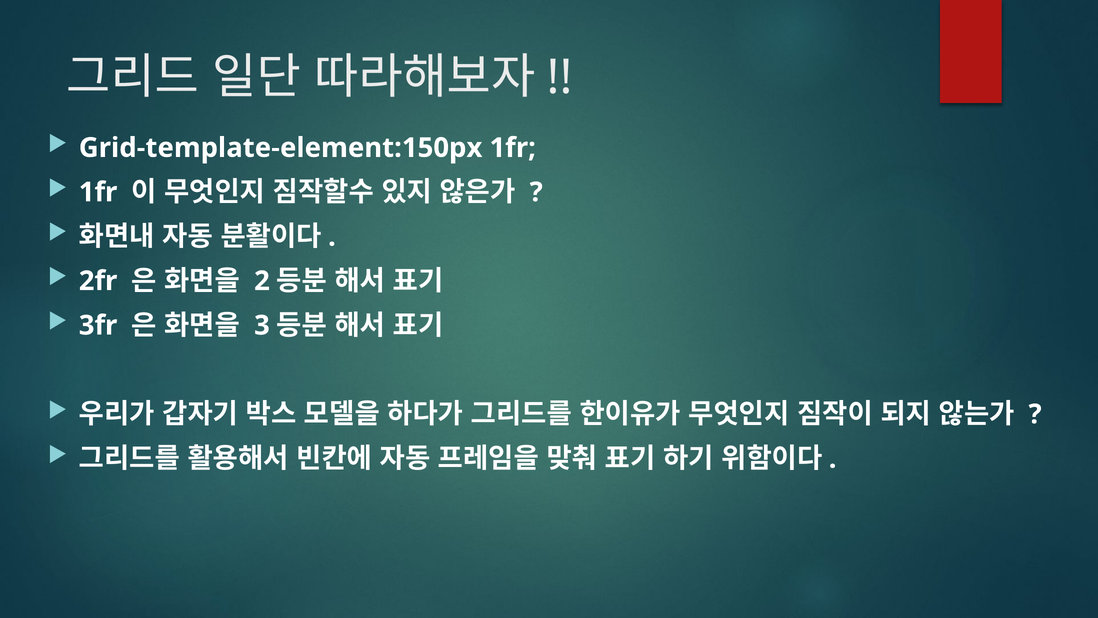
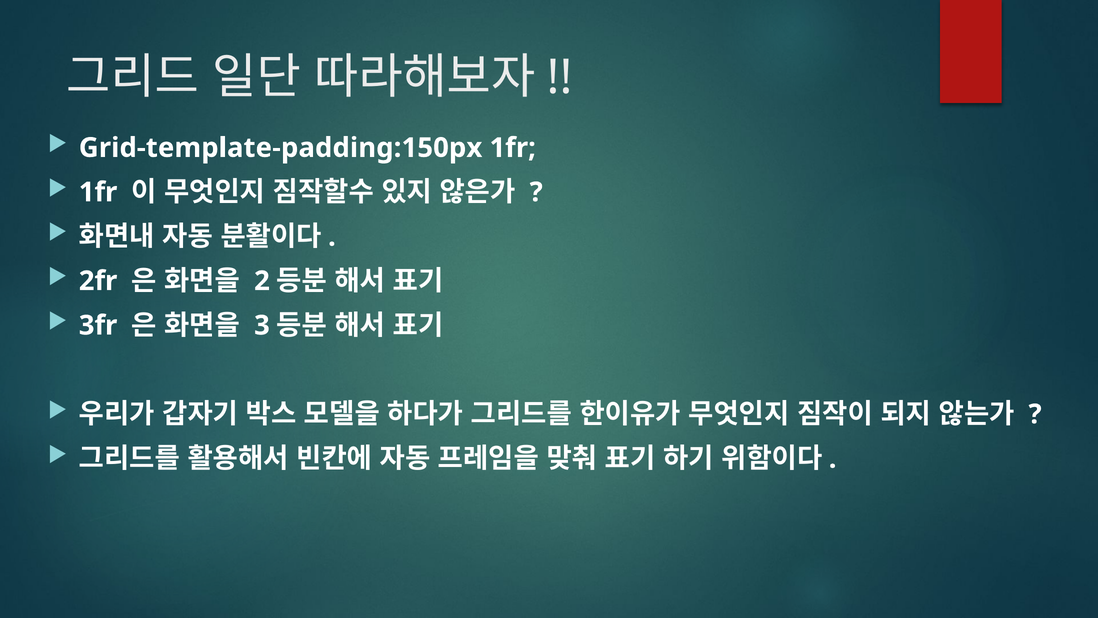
Grid-template-element:150px: Grid-template-element:150px -> Grid-template-padding:150px
